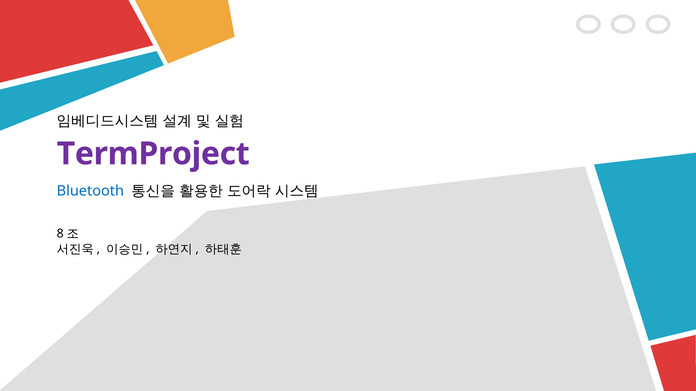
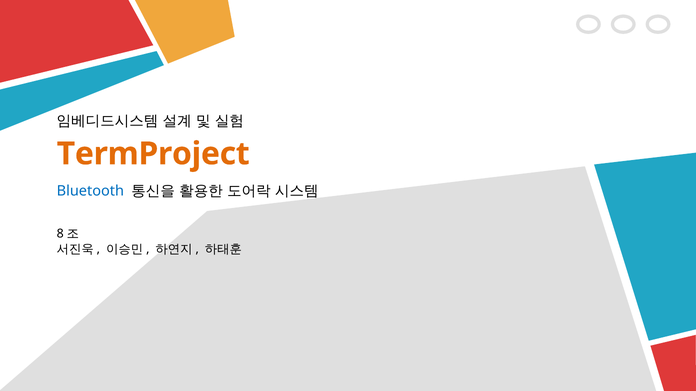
TermProject colour: purple -> orange
